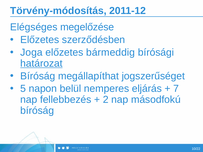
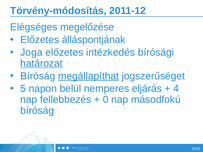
szerződésben: szerződésben -> álláspontjának
bármeddig: bármeddig -> intézkedés
megállapíthat underline: none -> present
7: 7 -> 4
2: 2 -> 0
